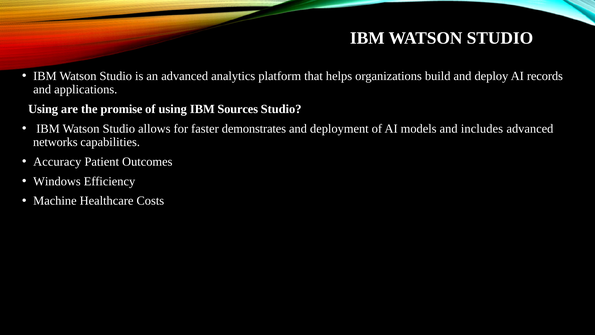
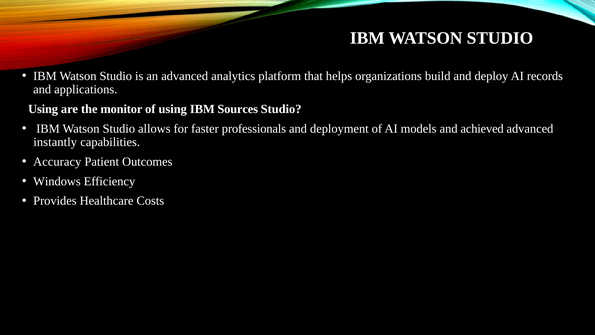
promise: promise -> monitor
demonstrates: demonstrates -> professionals
includes: includes -> achieved
networks: networks -> instantly
Machine: Machine -> Provides
